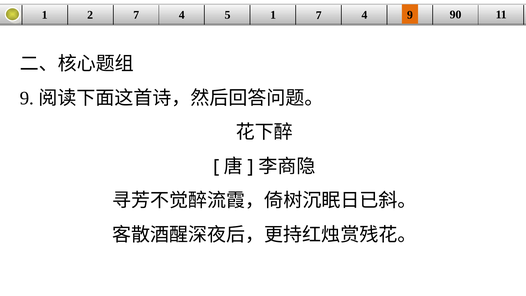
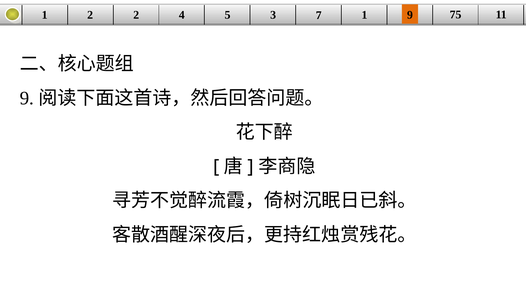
2 7: 7 -> 2
5 1: 1 -> 3
4 at (364, 15): 4 -> 1
90: 90 -> 75
